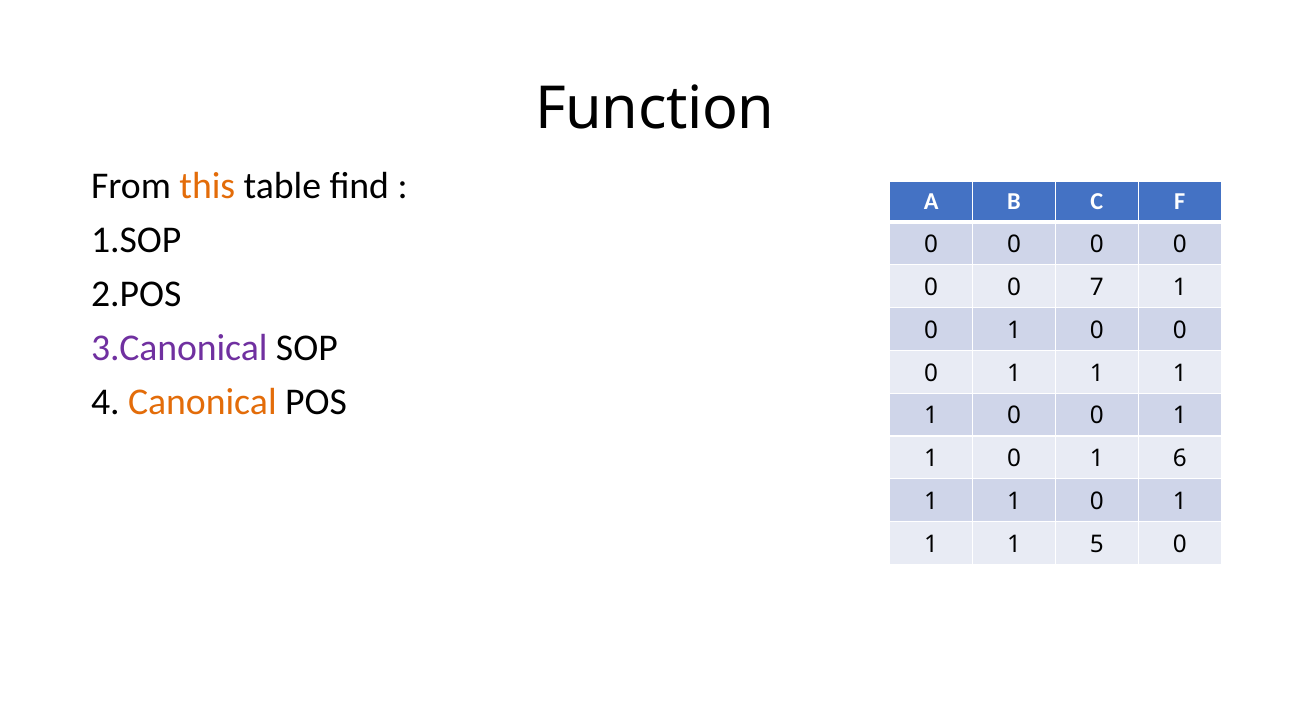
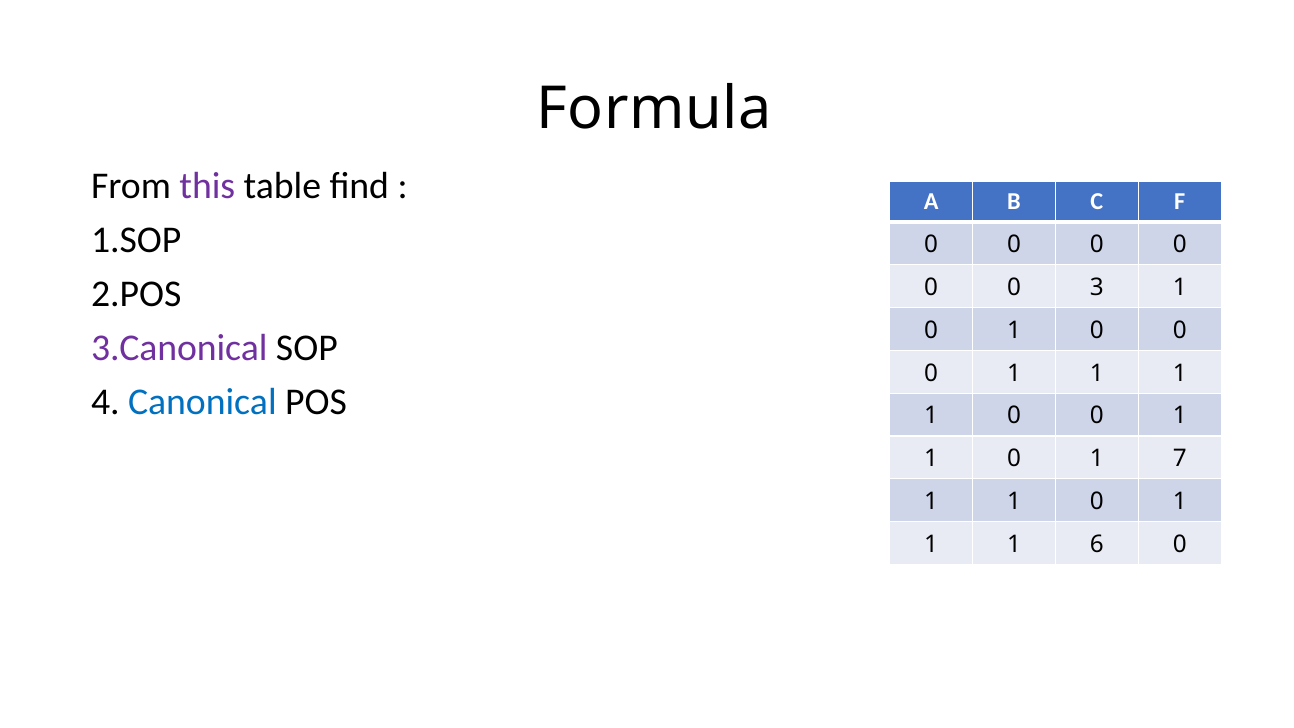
Function: Function -> Formula
this colour: orange -> purple
7: 7 -> 3
Canonical colour: orange -> blue
6: 6 -> 7
5: 5 -> 6
